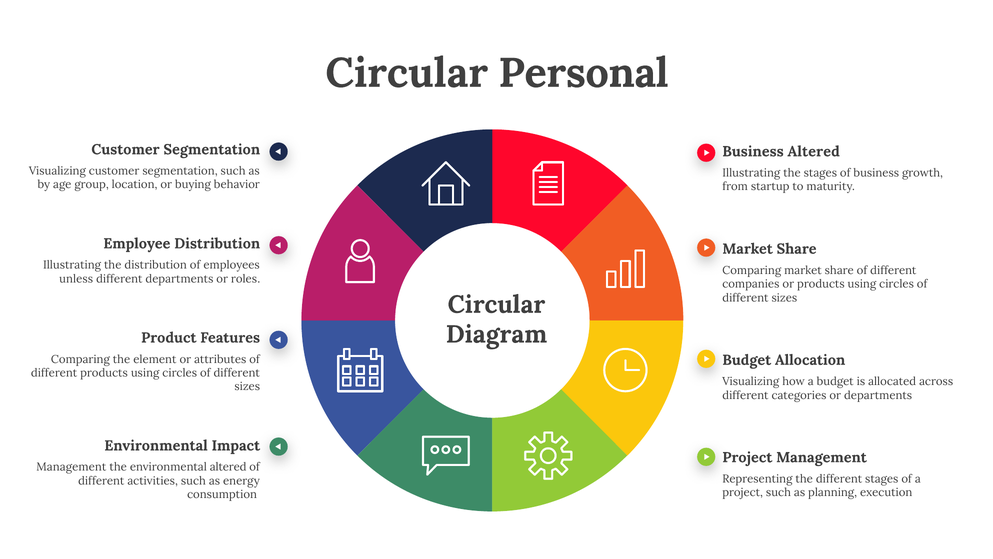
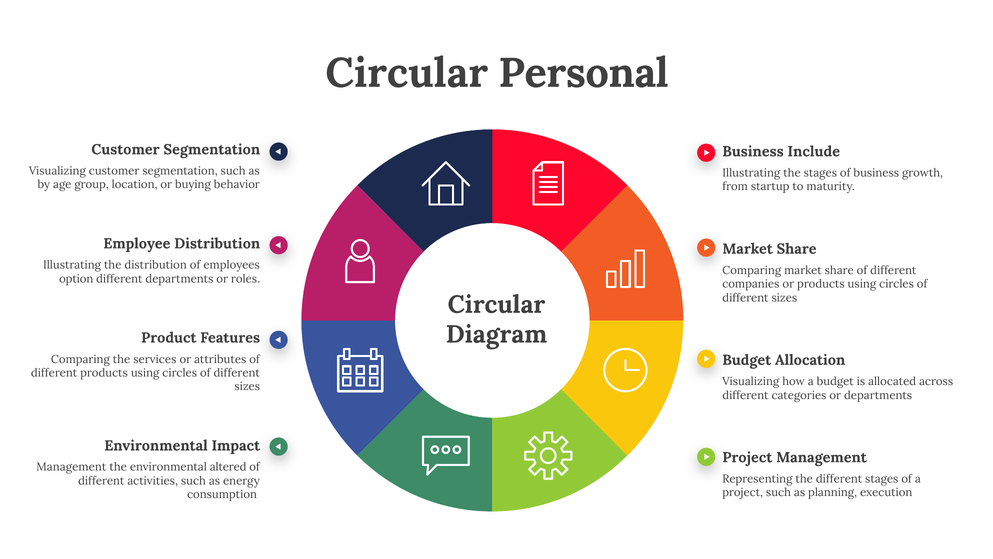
Altered at (814, 151): Altered -> Include
unless: unless -> option
element: element -> services
